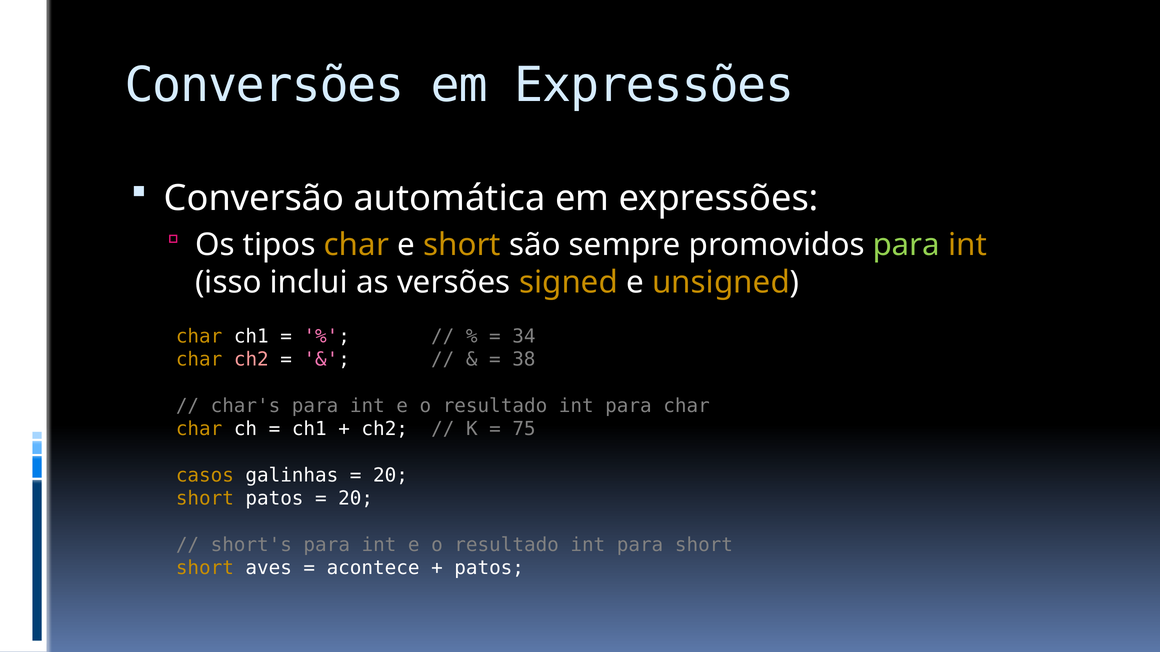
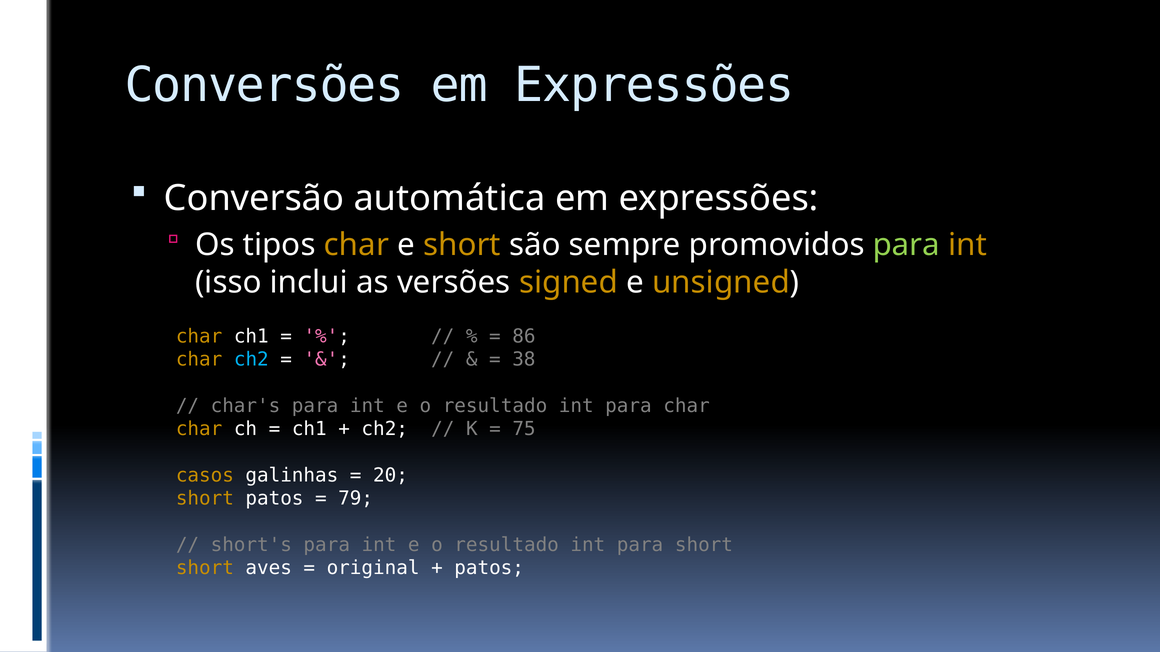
34: 34 -> 86
ch2 at (251, 360) colour: pink -> light blue
20 at (356, 499): 20 -> 79
acontece: acontece -> original
